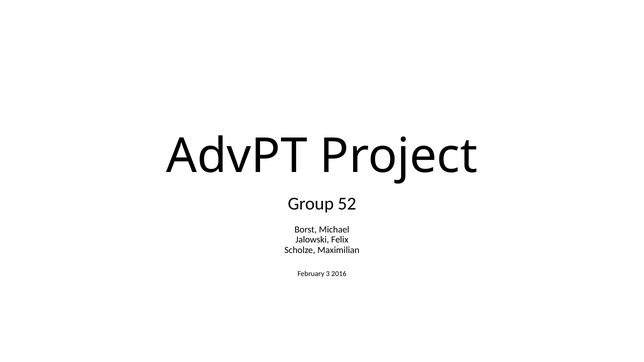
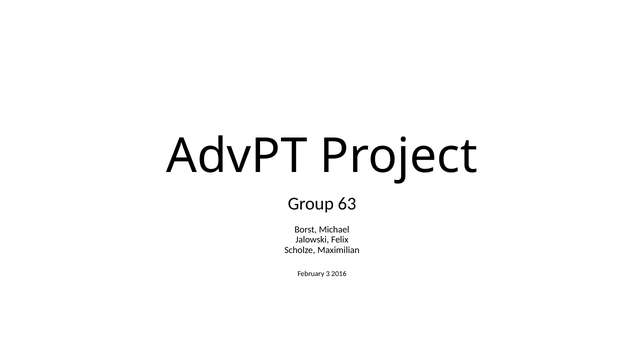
52: 52 -> 63
